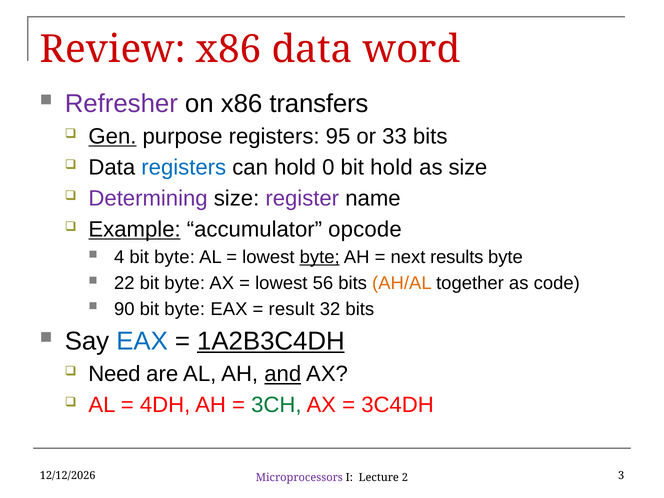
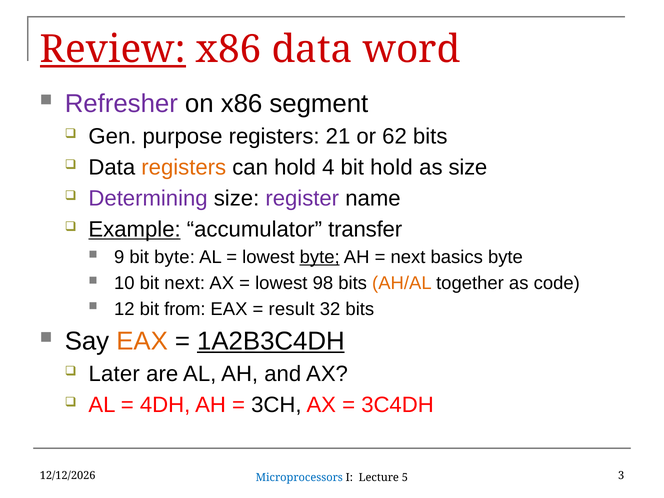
Review underline: none -> present
transfers: transfers -> segment
Gen underline: present -> none
95: 95 -> 21
33: 33 -> 62
registers at (184, 167) colour: blue -> orange
0: 0 -> 4
opcode: opcode -> transfer
4: 4 -> 9
results: results -> basics
22: 22 -> 10
byte at (185, 283): byte -> next
56: 56 -> 98
90: 90 -> 12
byte at (185, 309): byte -> from
EAX at (142, 341) colour: blue -> orange
Need: Need -> Later
and underline: present -> none
3CH colour: green -> black
Microprocessors colour: purple -> blue
2: 2 -> 5
